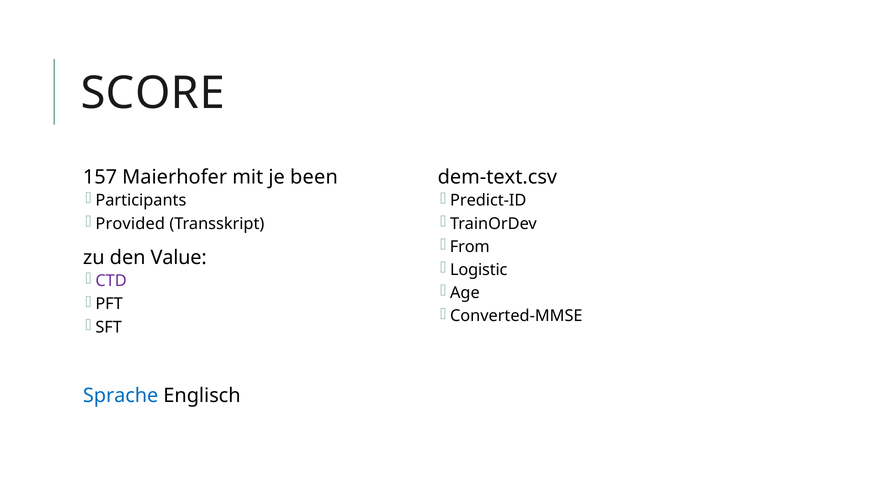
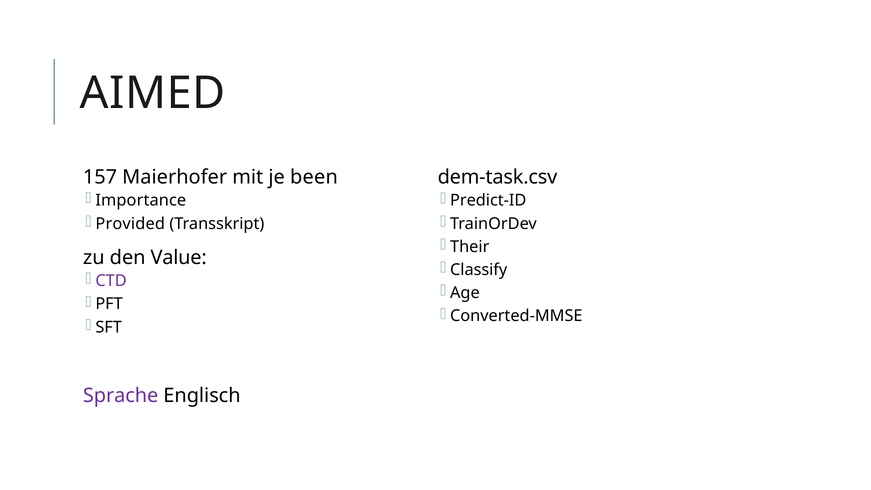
SCORE: SCORE -> AIMED
dem-text.csv: dem-text.csv -> dem-task.csv
Participants: Participants -> Importance
From: From -> Their
Logistic: Logistic -> Classify
Sprache colour: blue -> purple
